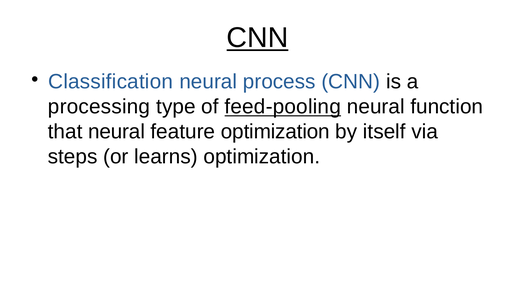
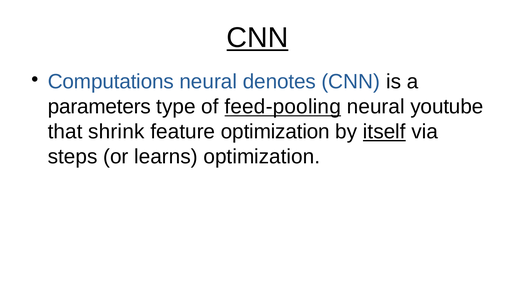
Classification: Classification -> Computations
process: process -> denotes
processing: processing -> parameters
function: function -> youtube
that neural: neural -> shrink
itself underline: none -> present
